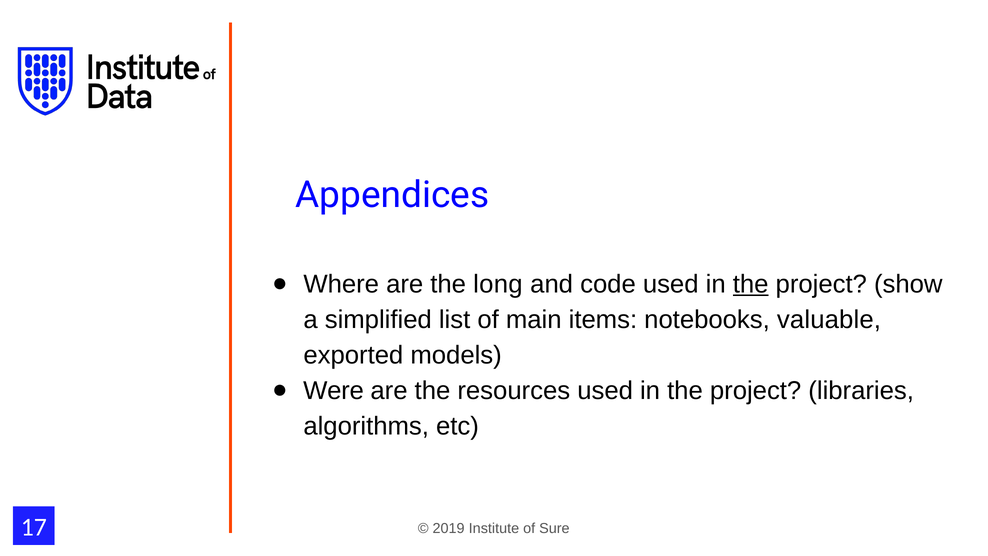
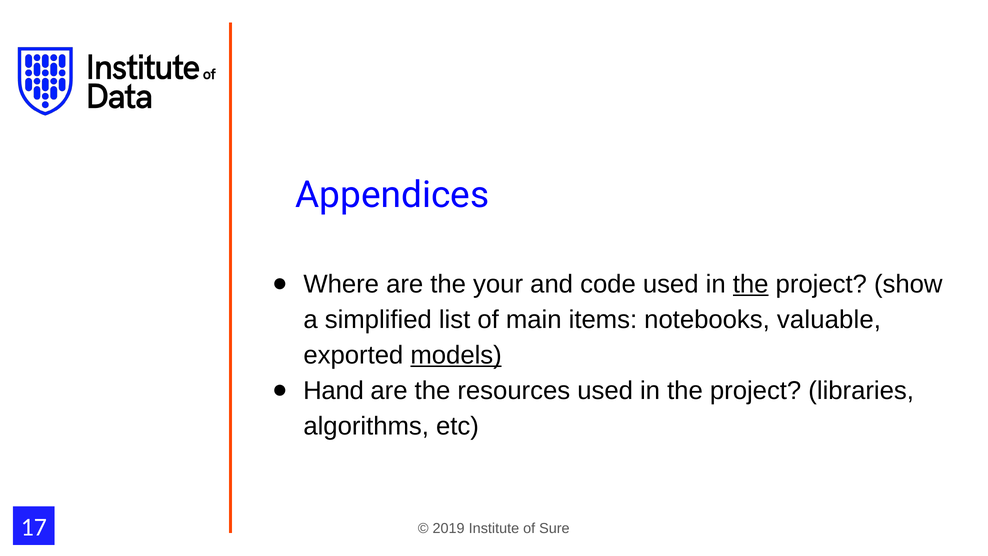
long: long -> your
models underline: none -> present
Were: Were -> Hand
